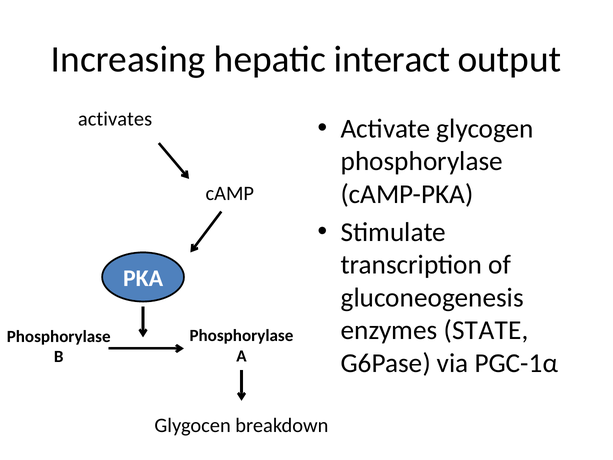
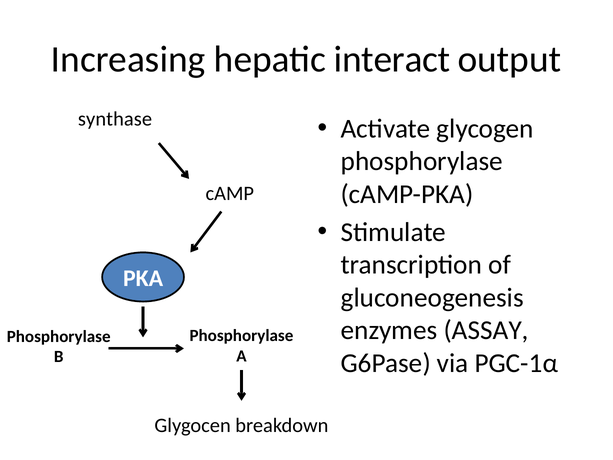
activates: activates -> synthase
STATE: STATE -> ASSAY
